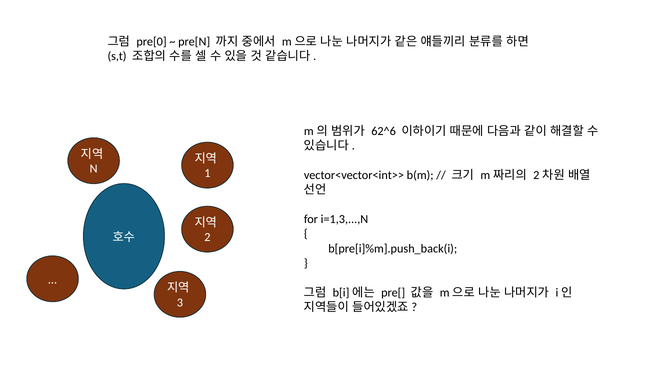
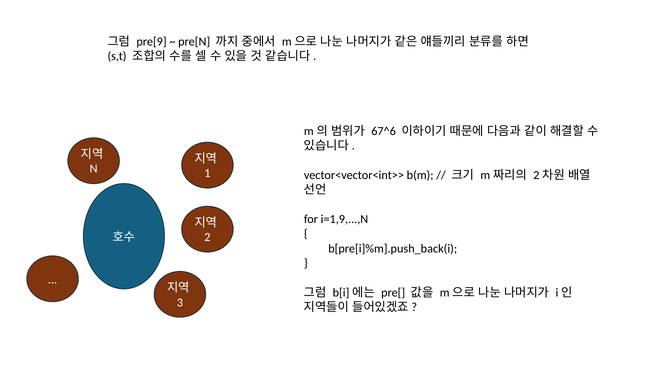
pre[0: pre[0 -> pre[9
62^6: 62^6 -> 67^6
i=1,3,...,N: i=1,3,...,N -> i=1,9,...,N
